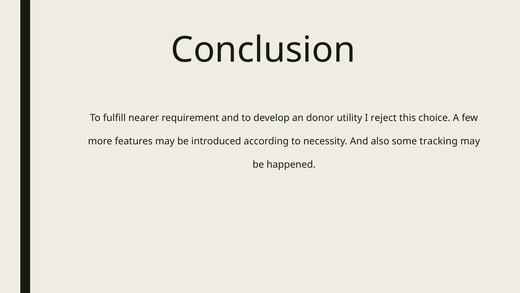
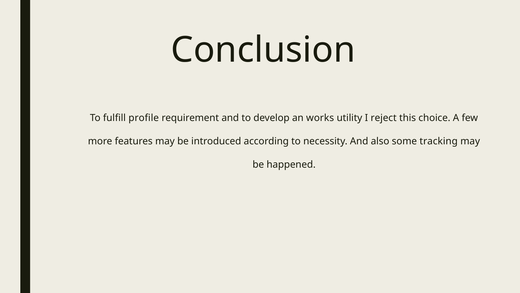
nearer: nearer -> profile
donor: donor -> works
